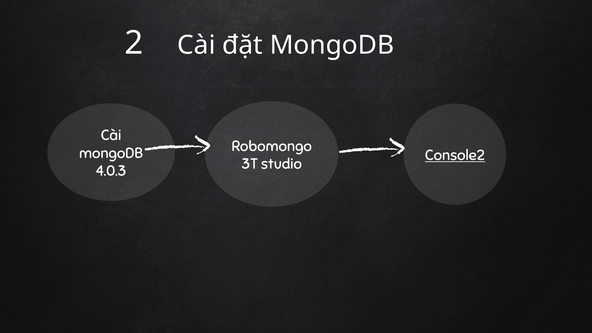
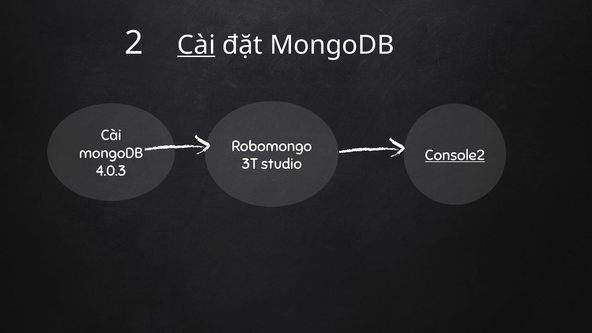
Cài at (196, 45) underline: none -> present
